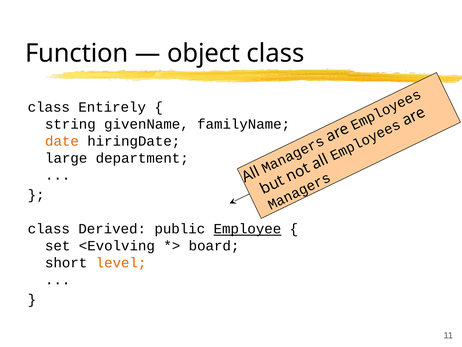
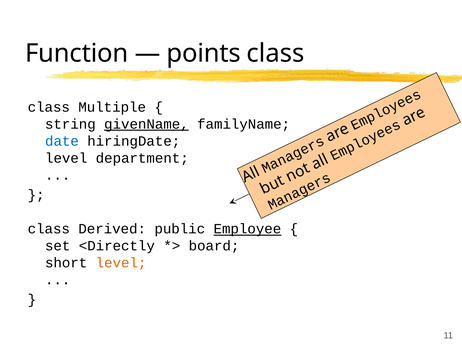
object: object -> points
Entirely: Entirely -> Multiple
givenName underline: none -> present
date colour: orange -> blue
large at (66, 158): large -> level
<Evolving: <Evolving -> <Directly
